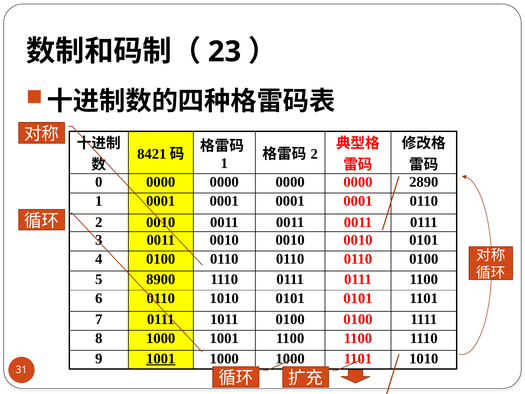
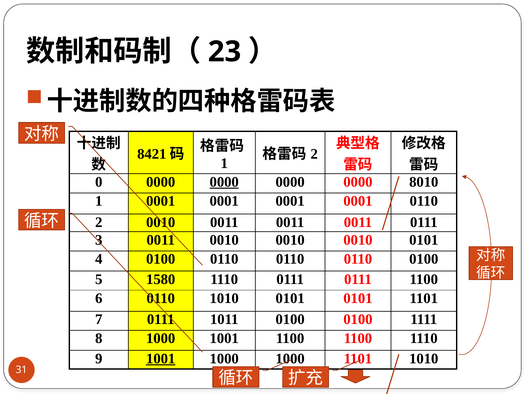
0000 at (224, 182) underline: none -> present
2890: 2890 -> 8010
8900: 8900 -> 1580
